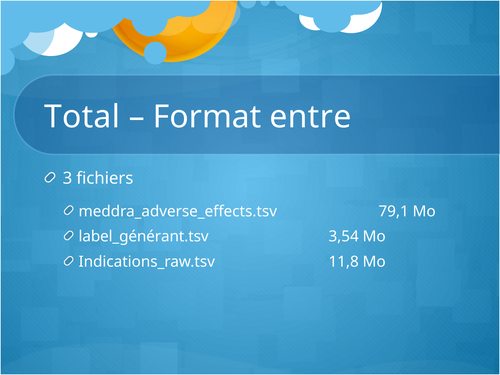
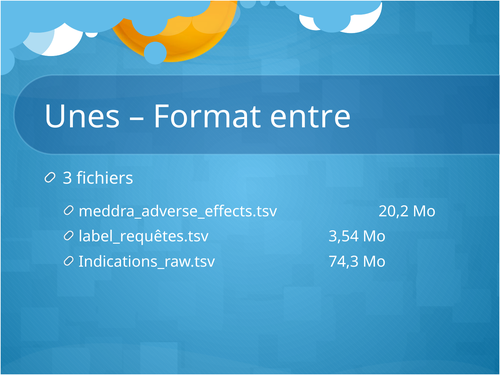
Total: Total -> Unes
79,1: 79,1 -> 20,2
label_générant.tsv: label_générant.tsv -> label_requêtes.tsv
11,8: 11,8 -> 74,3
